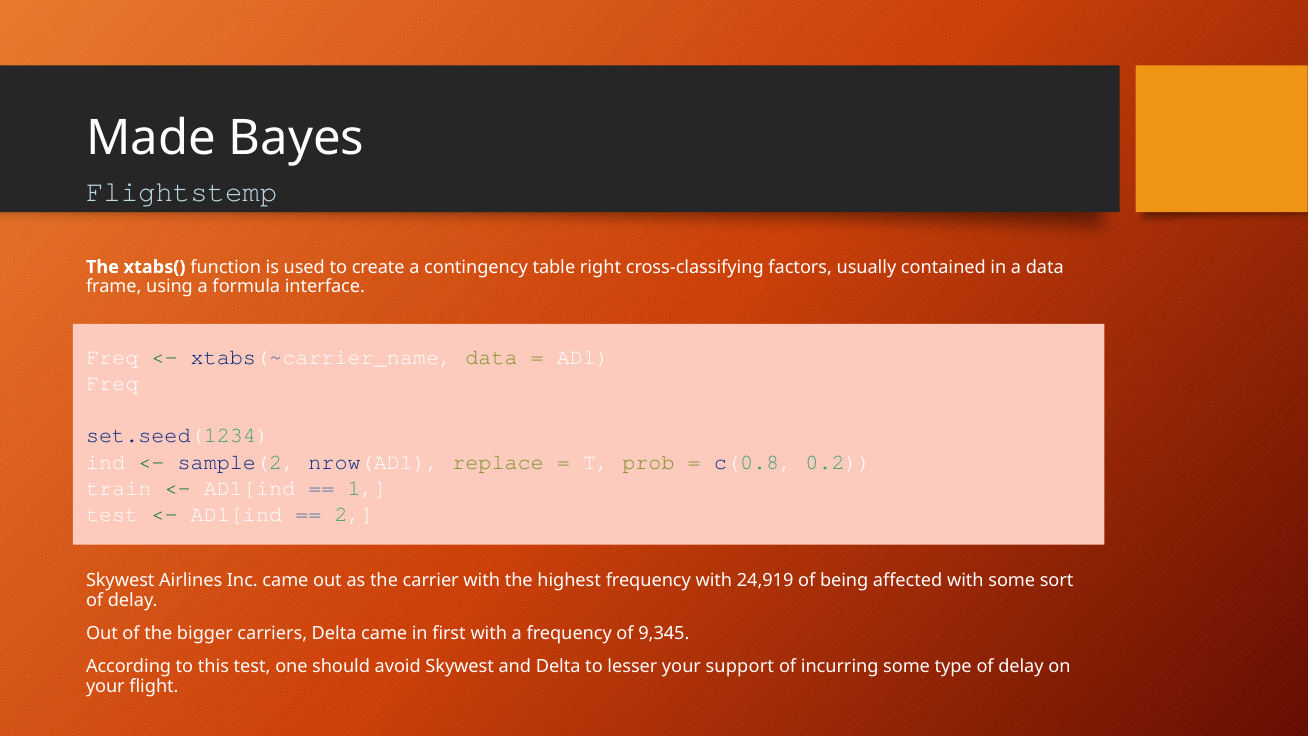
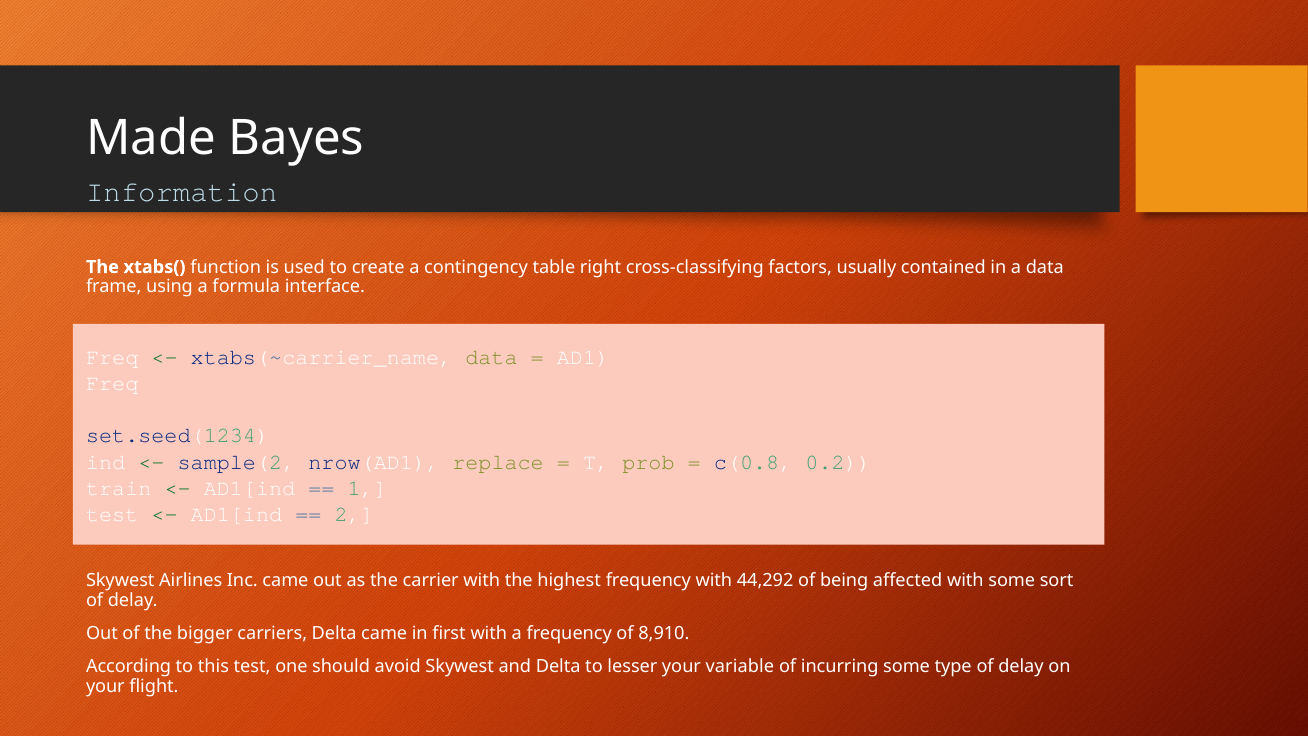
Flightstemp: Flightstemp -> Information
24,919: 24,919 -> 44,292
9,345: 9,345 -> 8,910
support: support -> variable
